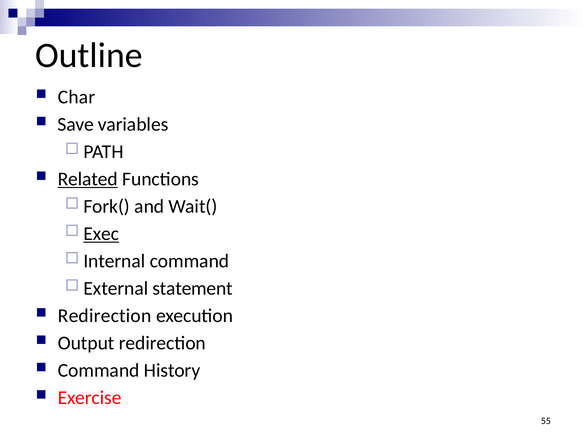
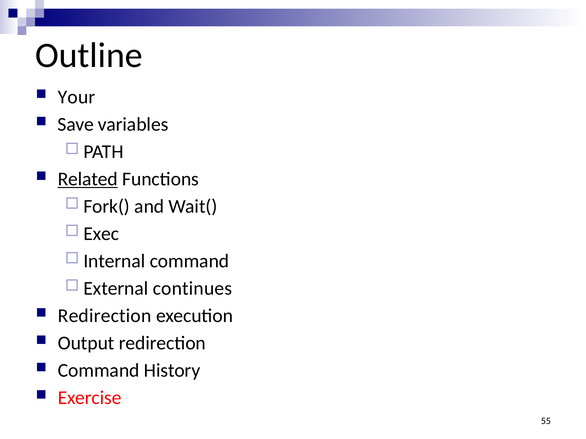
Char: Char -> Your
Exec underline: present -> none
statement: statement -> continues
